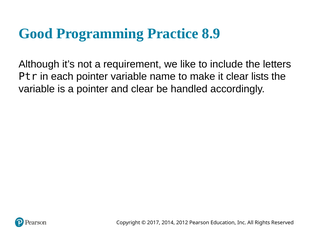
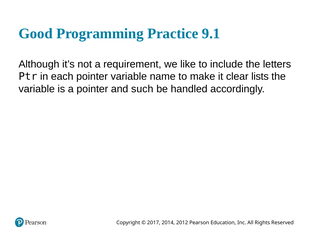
8.9: 8.9 -> 9.1
and clear: clear -> such
